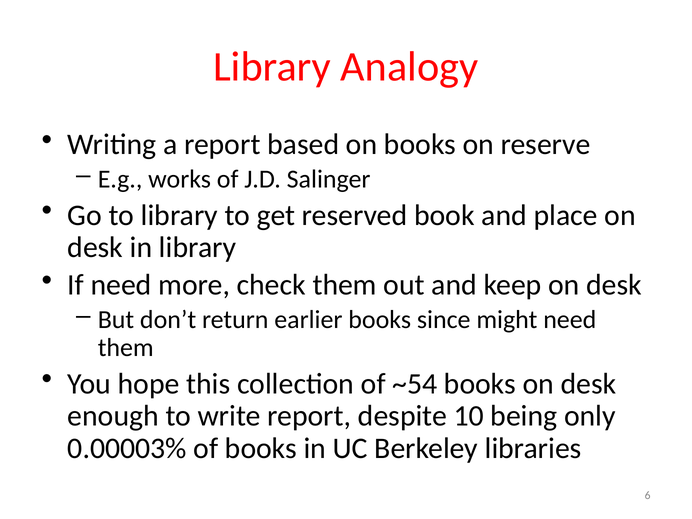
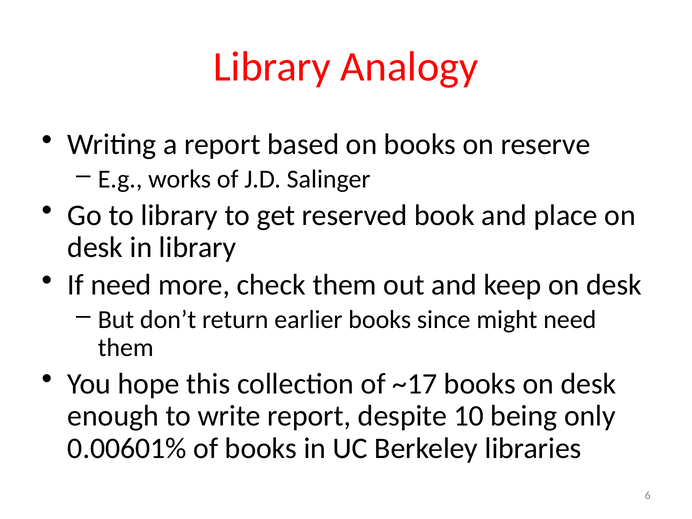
~54: ~54 -> ~17
0.00003%: 0.00003% -> 0.00601%
